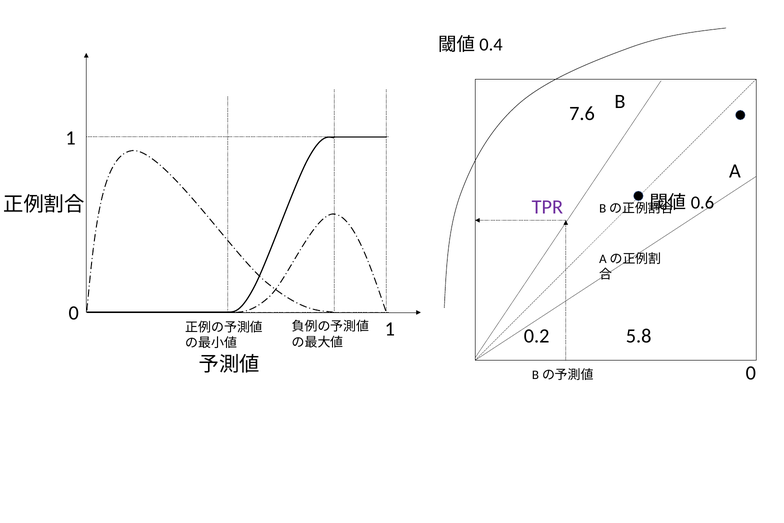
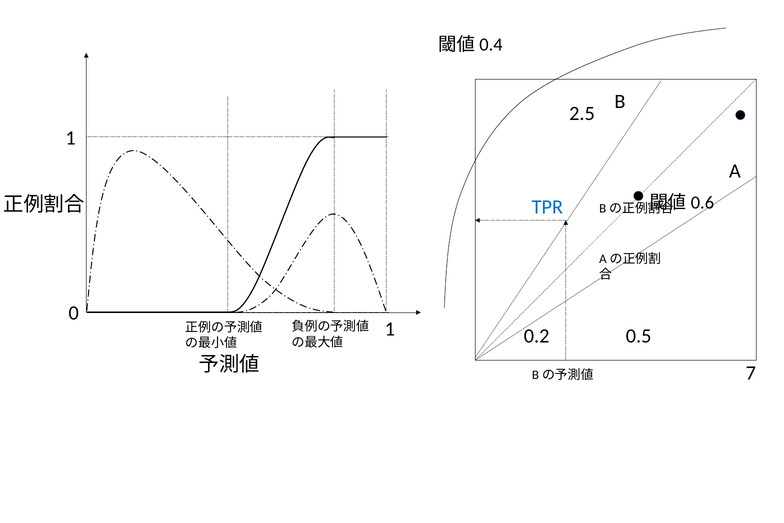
7.6: 7.6 -> 2.5
TPR colour: purple -> blue
5.8: 5.8 -> 0.5
0 at (751, 373): 0 -> 7
